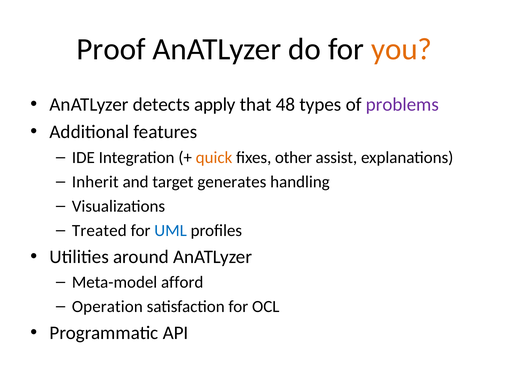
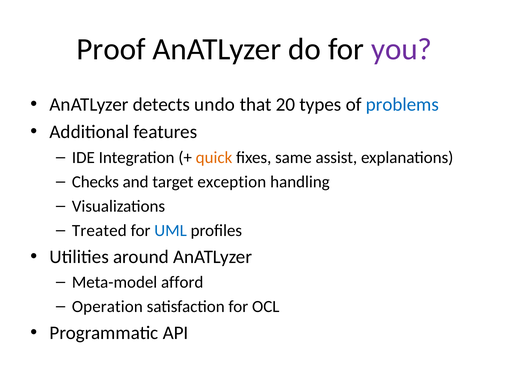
you colour: orange -> purple
apply: apply -> undo
48: 48 -> 20
problems colour: purple -> blue
other: other -> same
Inherit: Inherit -> Checks
generates: generates -> exception
